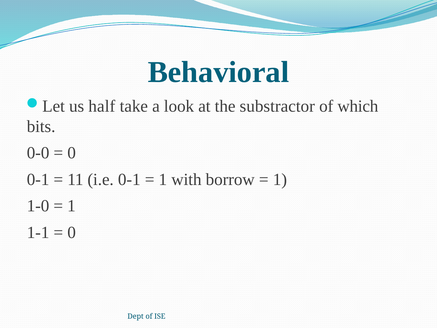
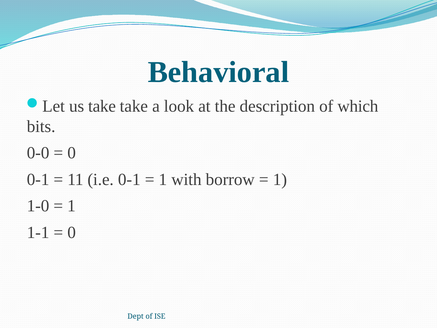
us half: half -> take
substractor: substractor -> description
